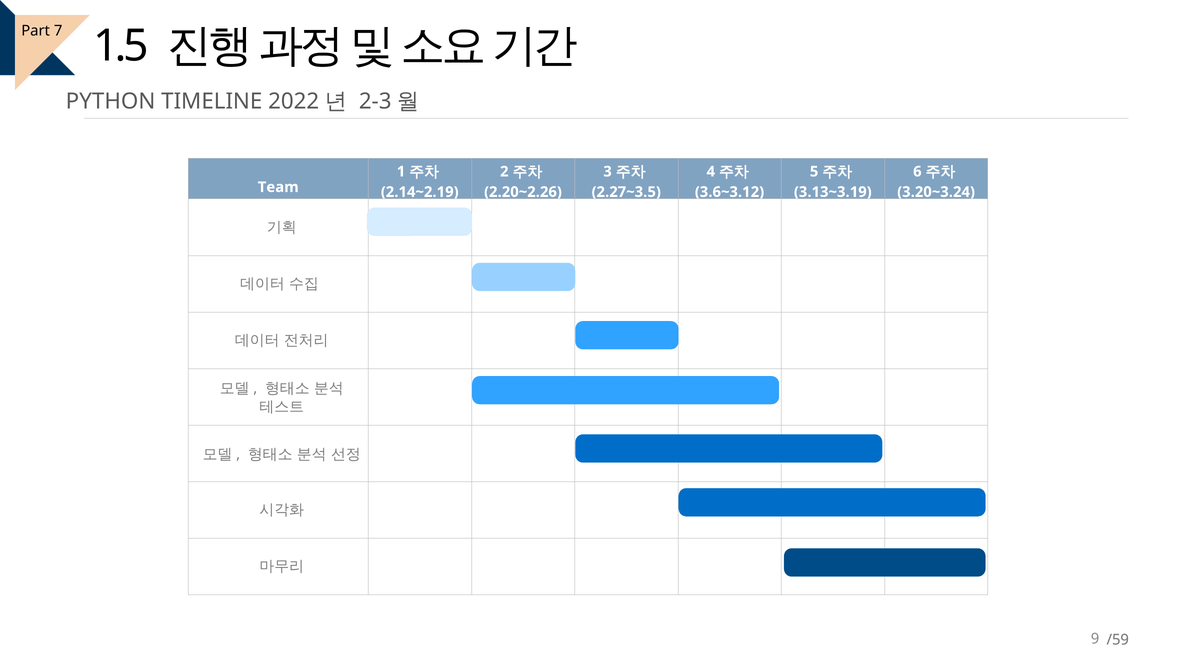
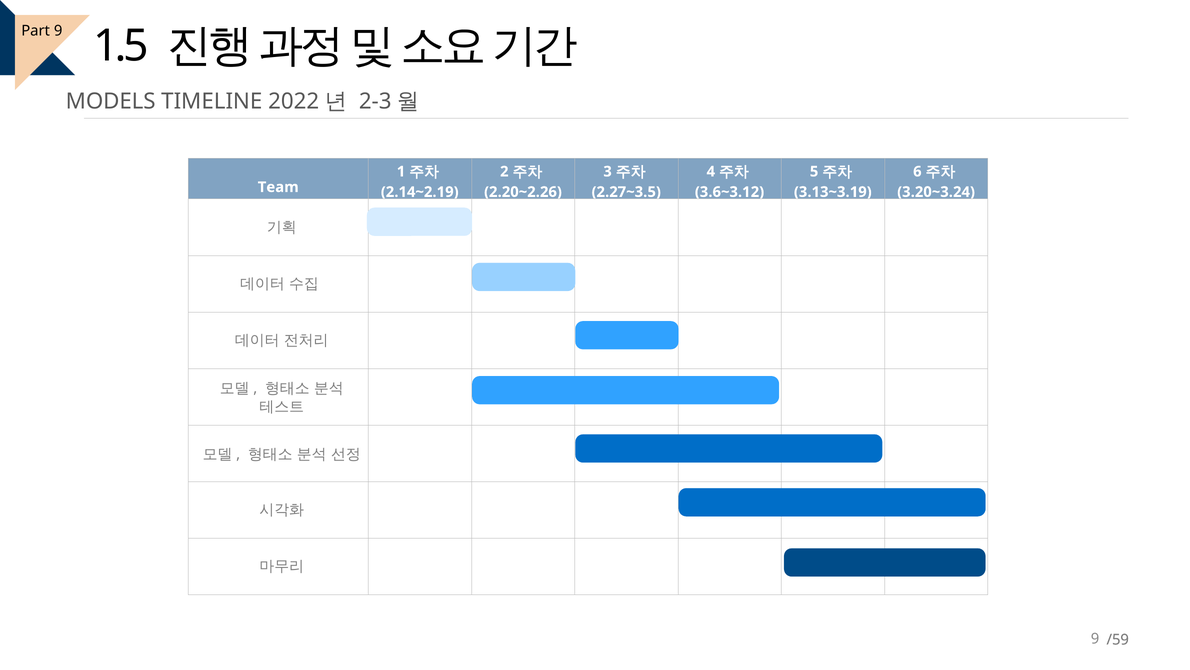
Part 7: 7 -> 9
PYTHON: PYTHON -> MODELS
